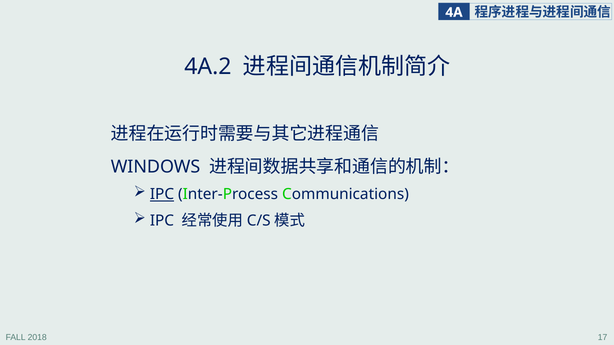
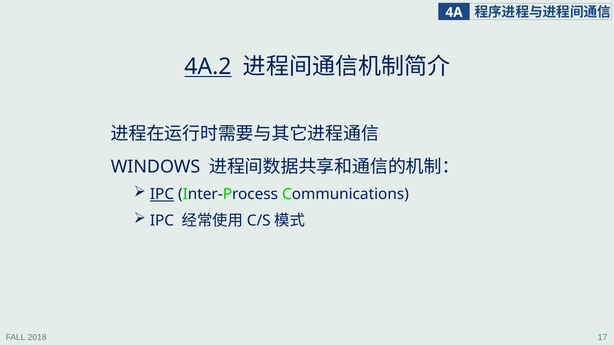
4A.2 underline: none -> present
